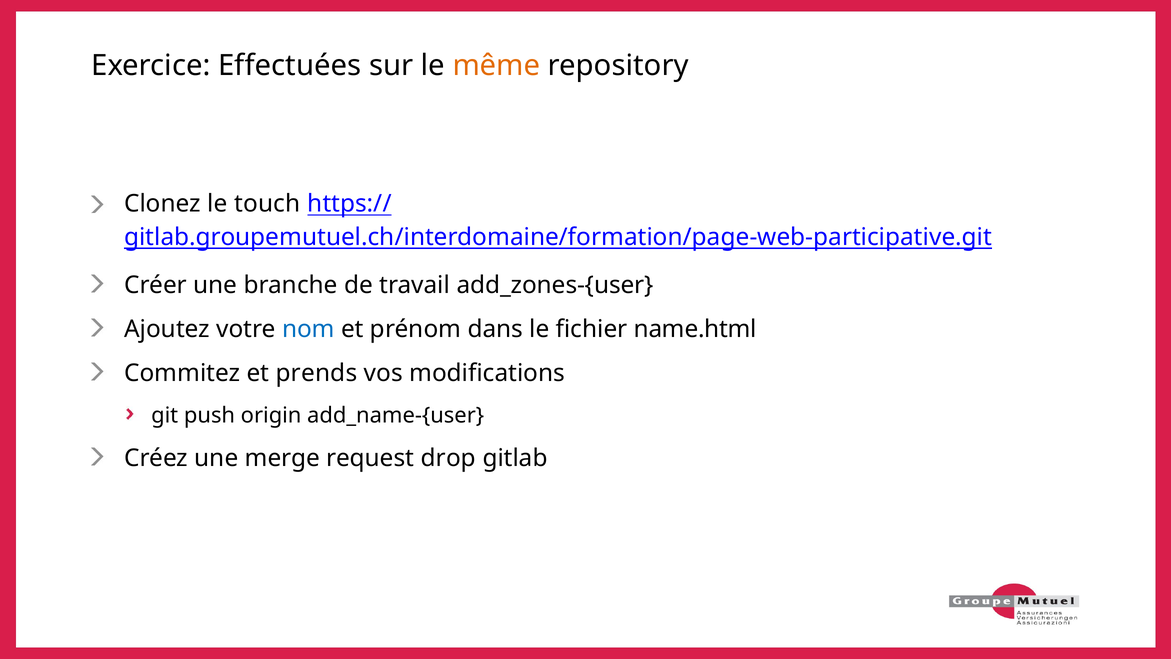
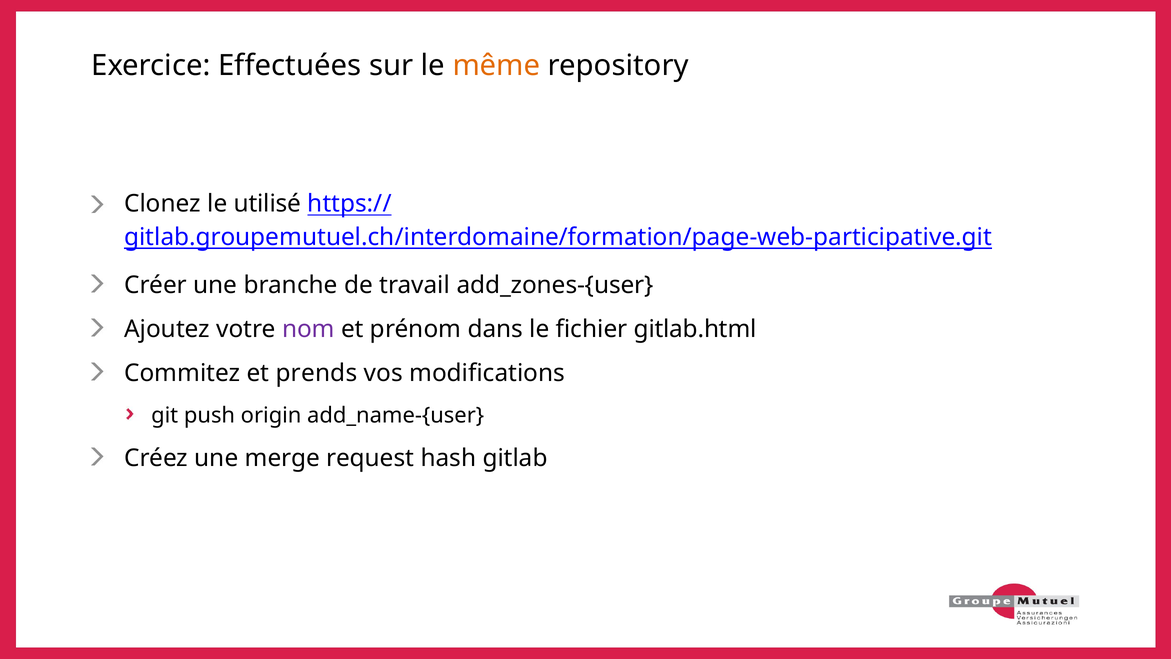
touch: touch -> utilisé
nom colour: blue -> purple
name.html: name.html -> gitlab.html
drop: drop -> hash
